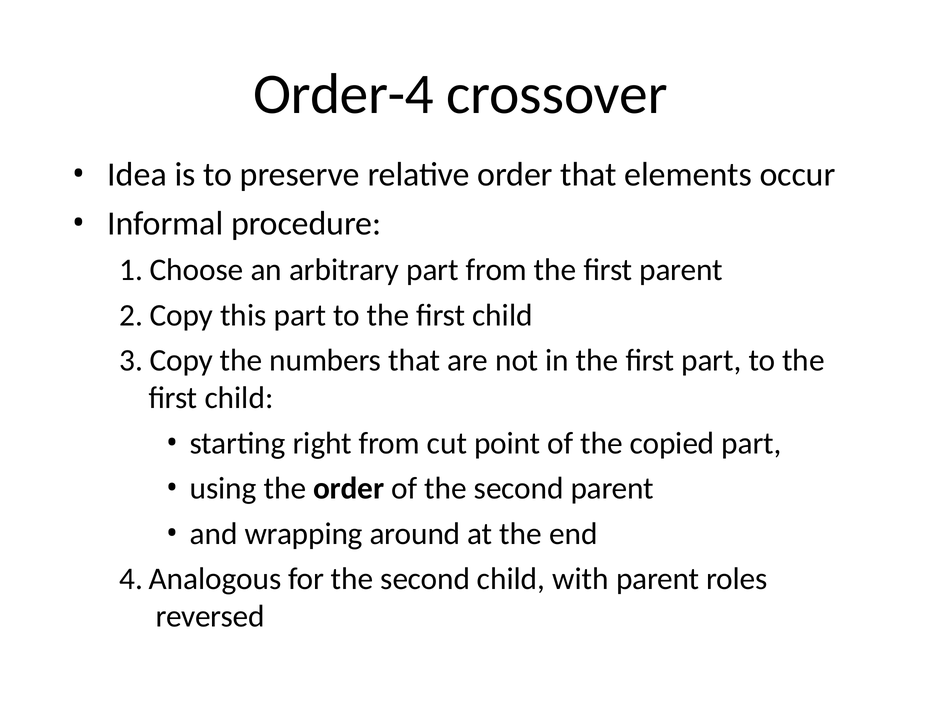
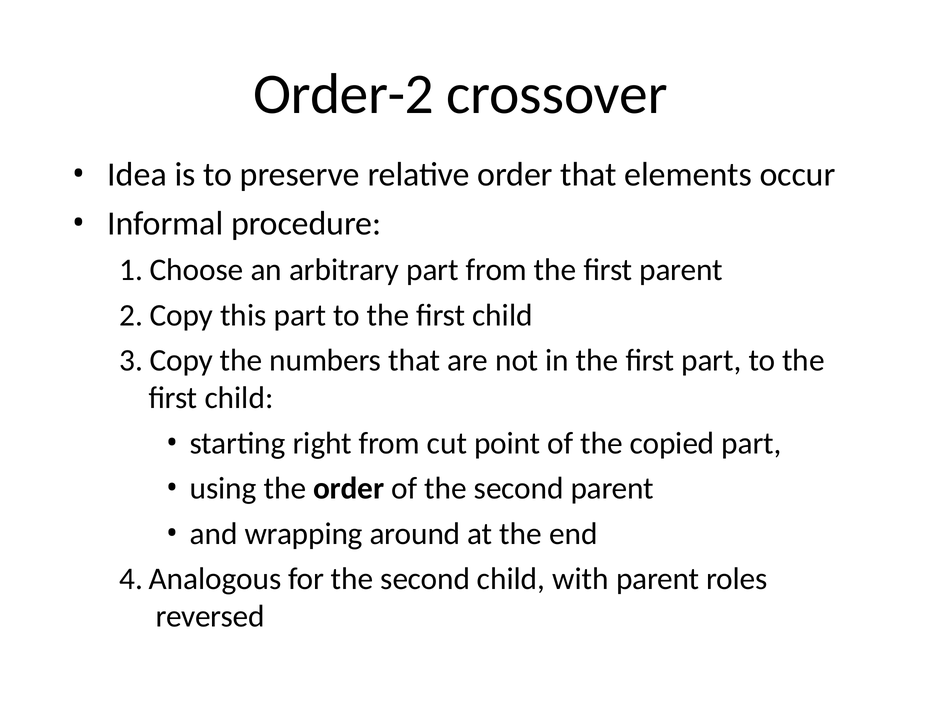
Order-4: Order-4 -> Order-2
